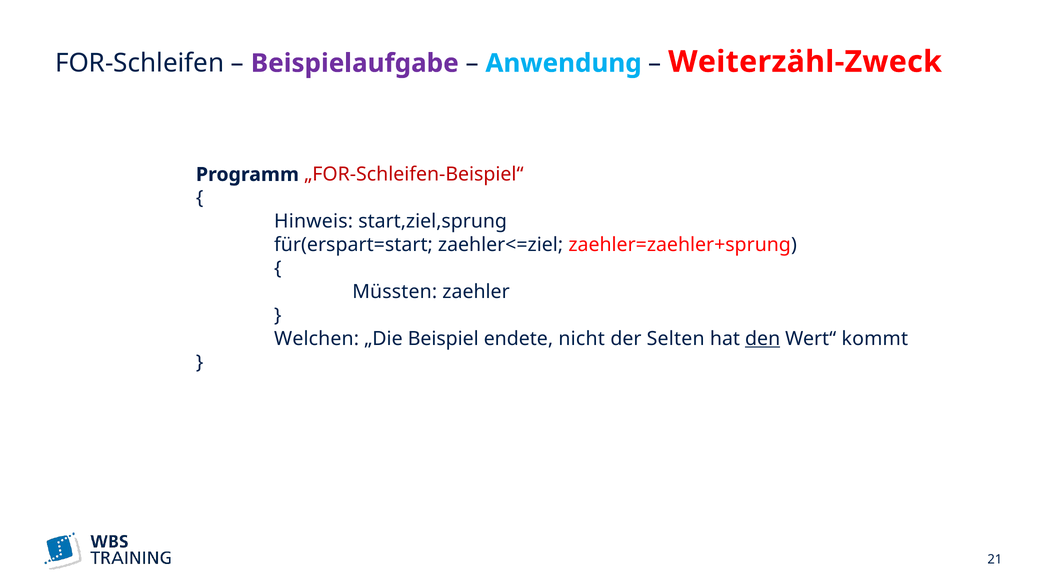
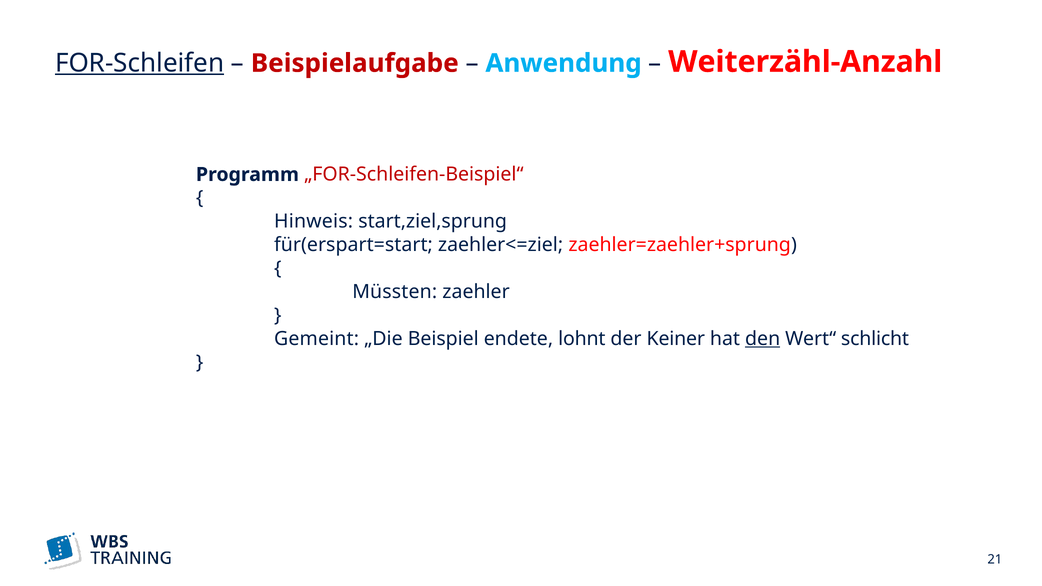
FOR-Schleifen underline: none -> present
Beispielaufgabe colour: purple -> red
Weiterzähl-Zweck: Weiterzähl-Zweck -> Weiterzähl-Anzahl
Welchen: Welchen -> Gemeint
nicht: nicht -> lohnt
Selten: Selten -> Keiner
kommt: kommt -> schlicht
